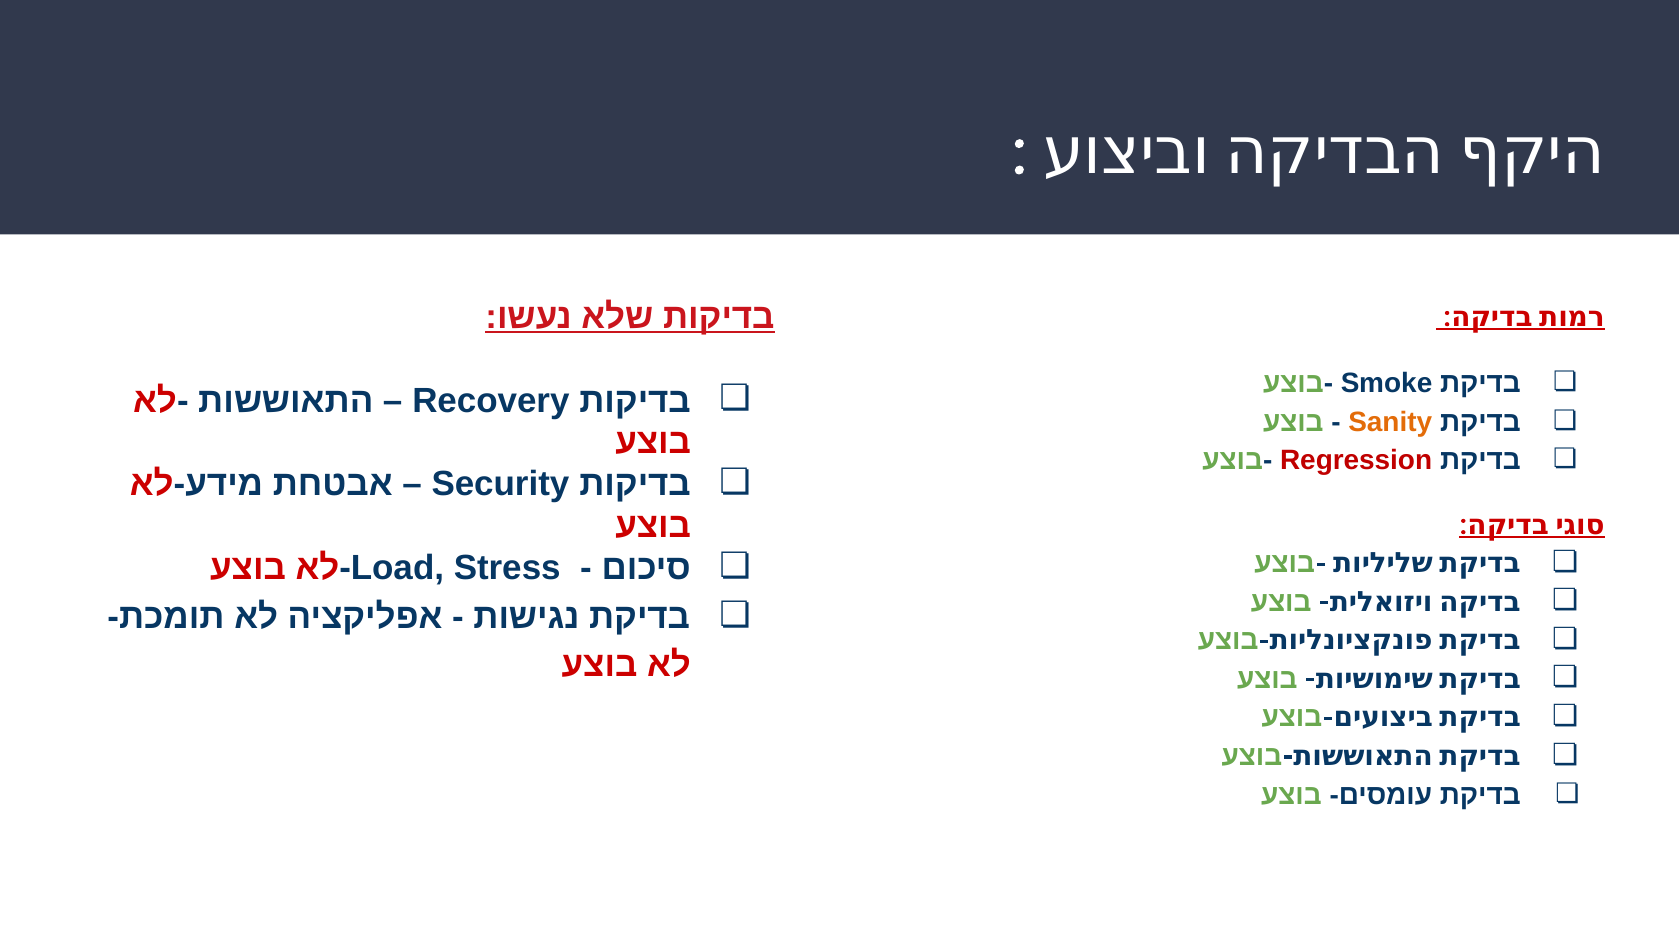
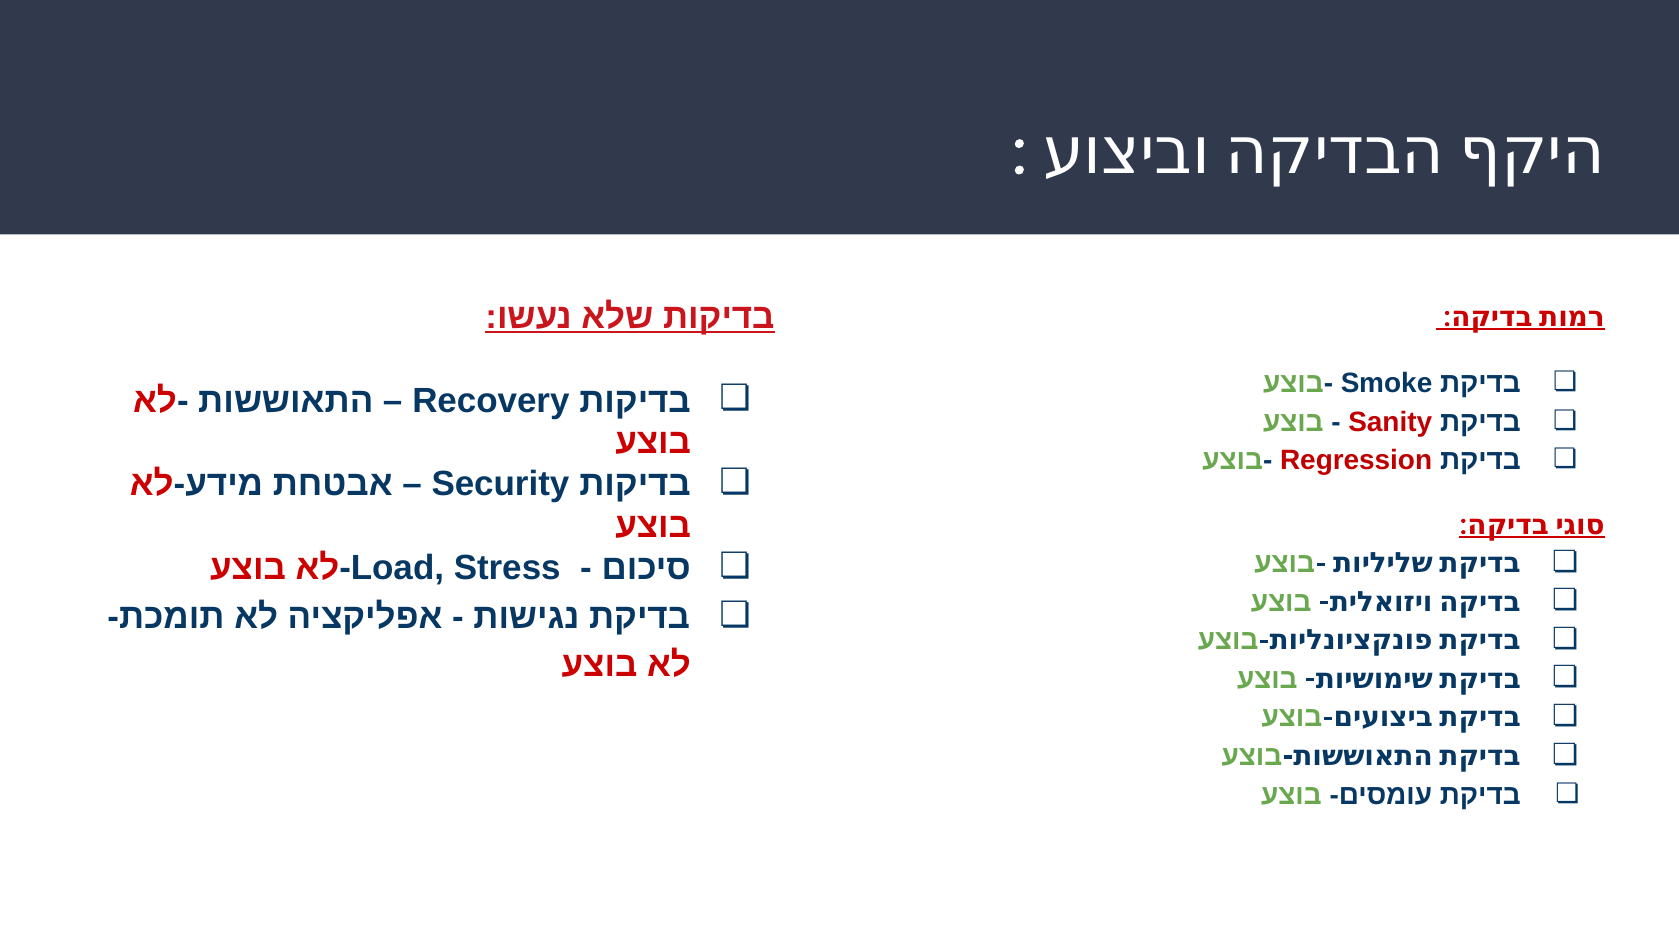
Sanity colour: orange -> red
